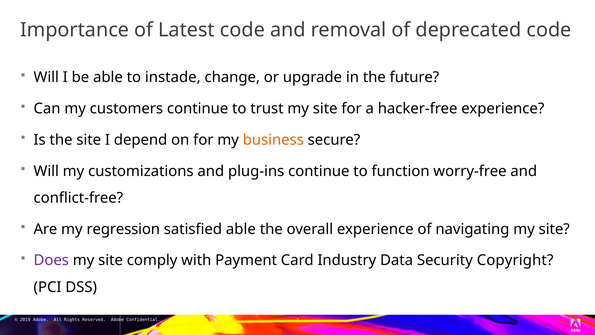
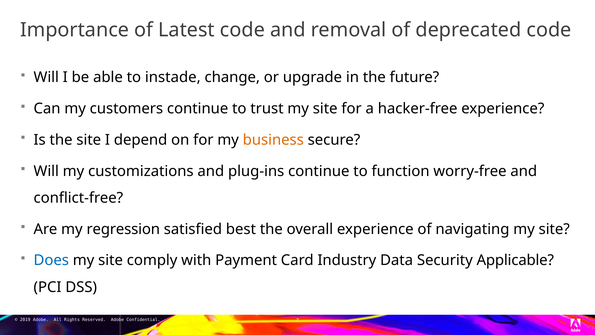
satisfied able: able -> best
Does colour: purple -> blue
Copyright: Copyright -> Applicable
